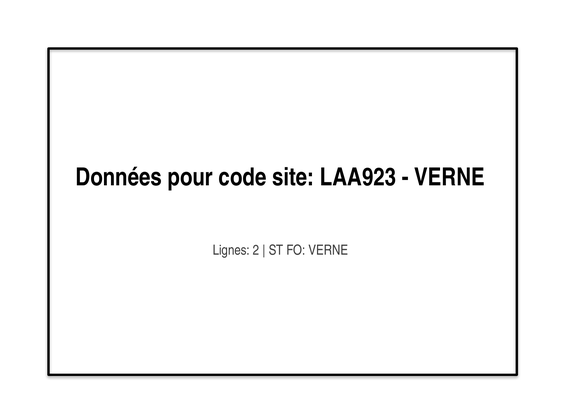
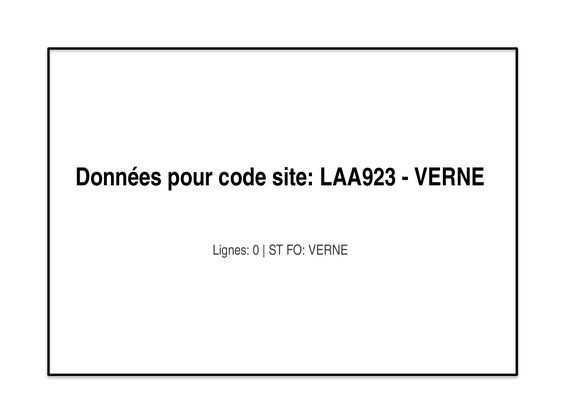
2: 2 -> 0
